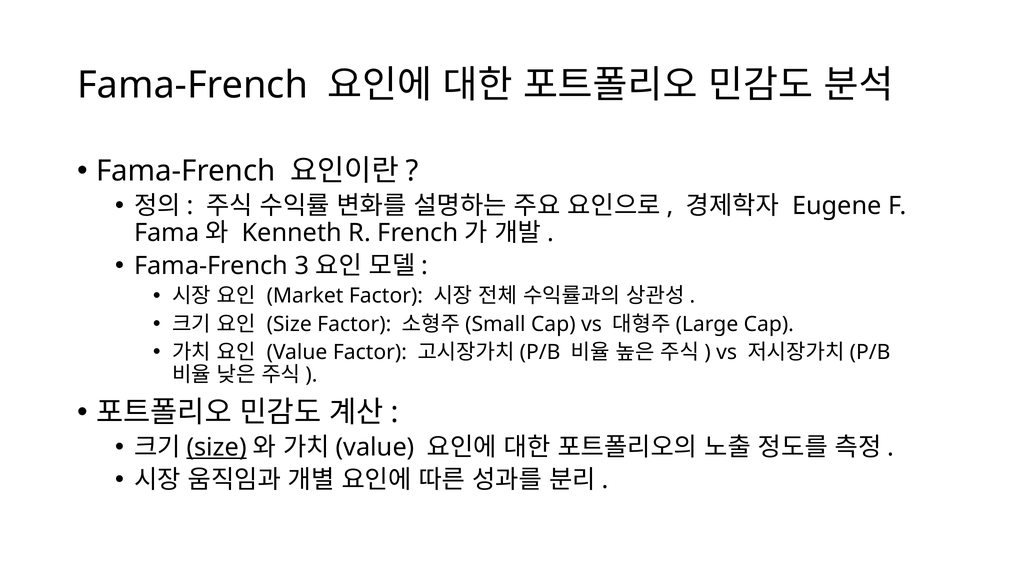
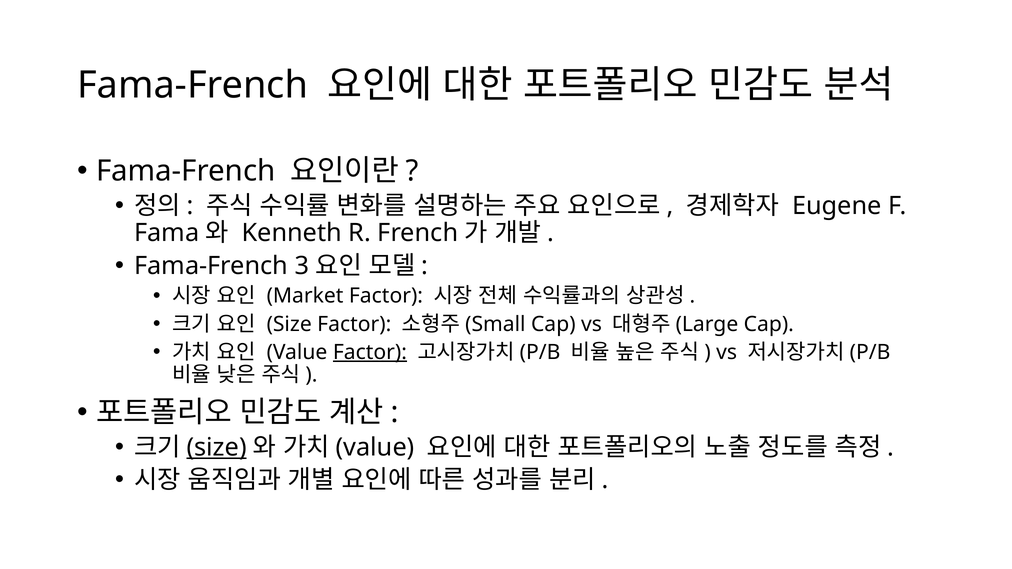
Factor at (370, 352) underline: none -> present
